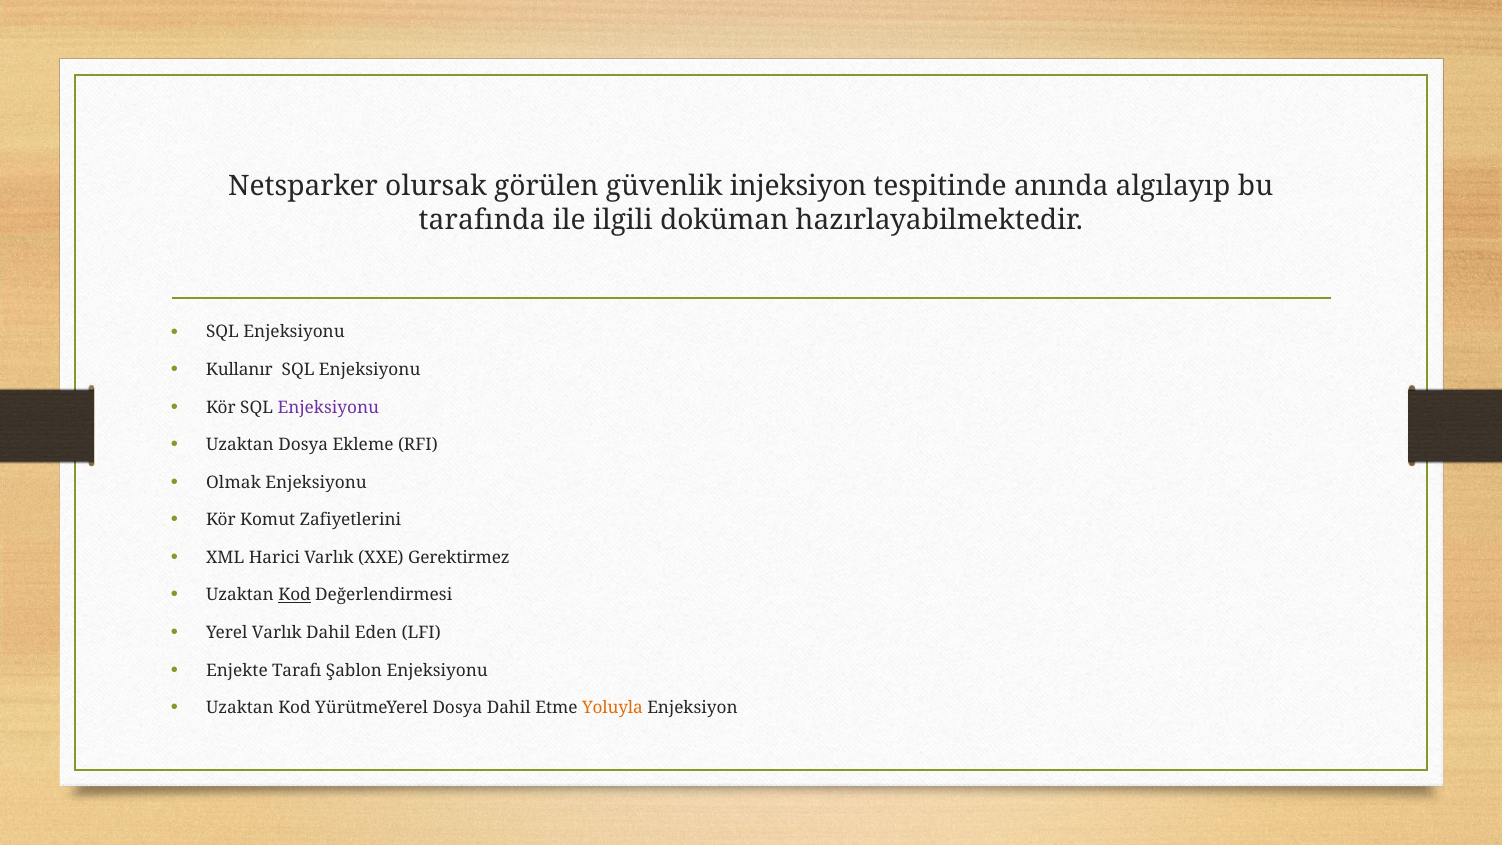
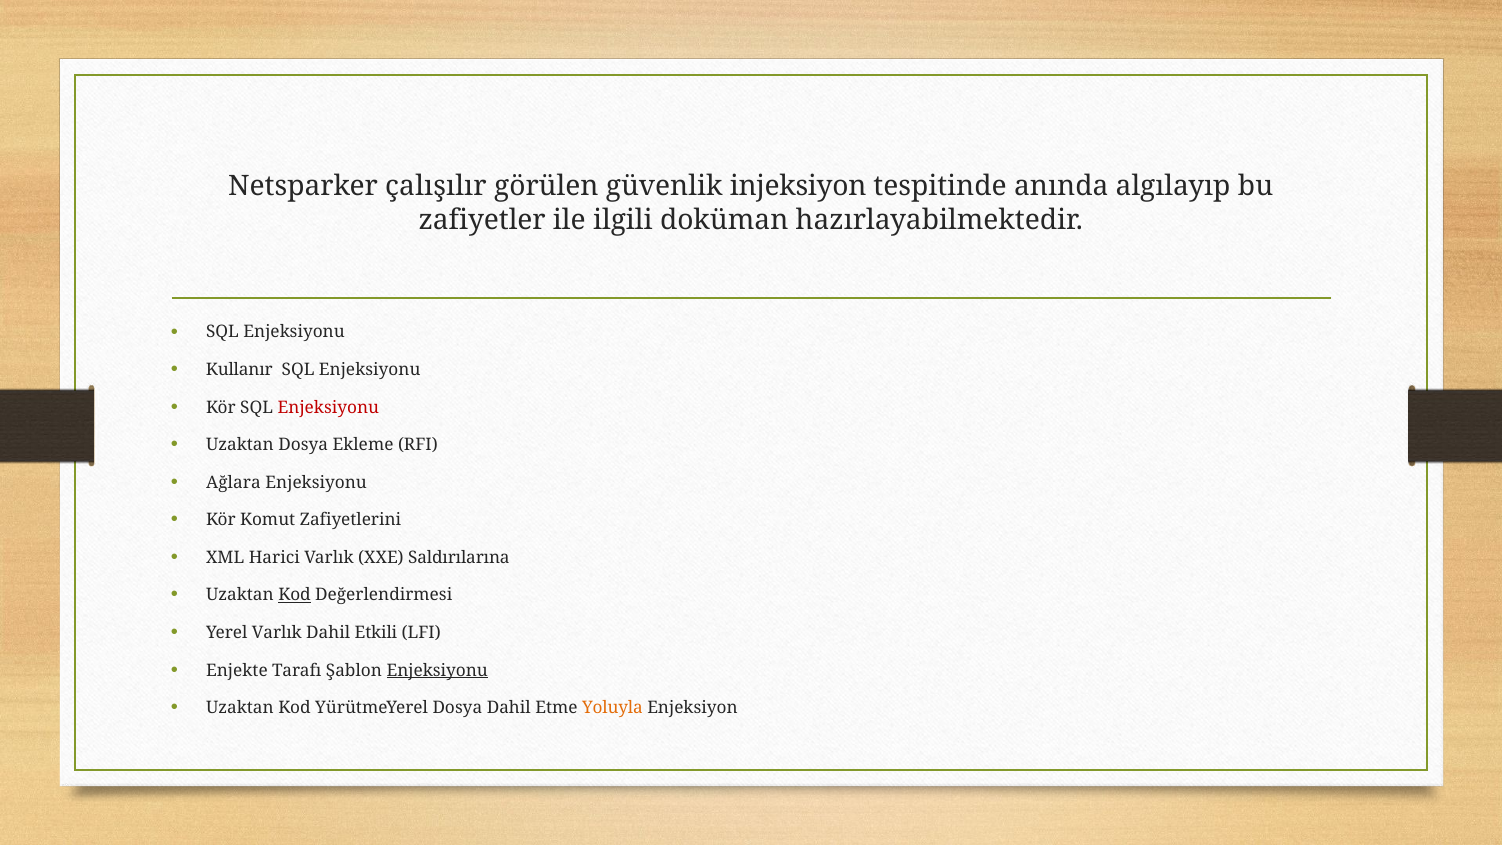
olursak: olursak -> çalışılır
tarafında: tarafında -> zafiyetler
Enjeksiyonu at (328, 407) colour: purple -> red
Olmak: Olmak -> Ağlara
Gerektirmez: Gerektirmez -> Saldırılarına
Eden: Eden -> Etkili
Enjeksiyonu at (437, 670) underline: none -> present
